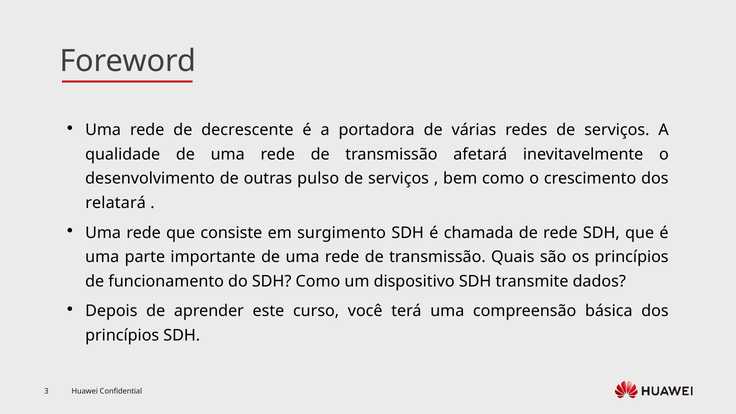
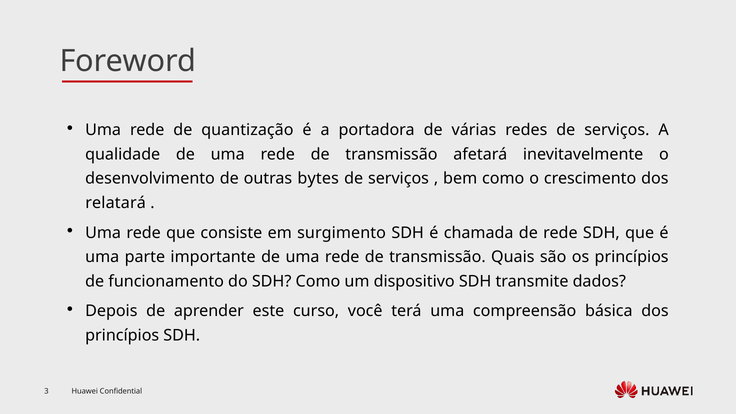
decrescente: decrescente -> quantização
pulso: pulso -> bytes
